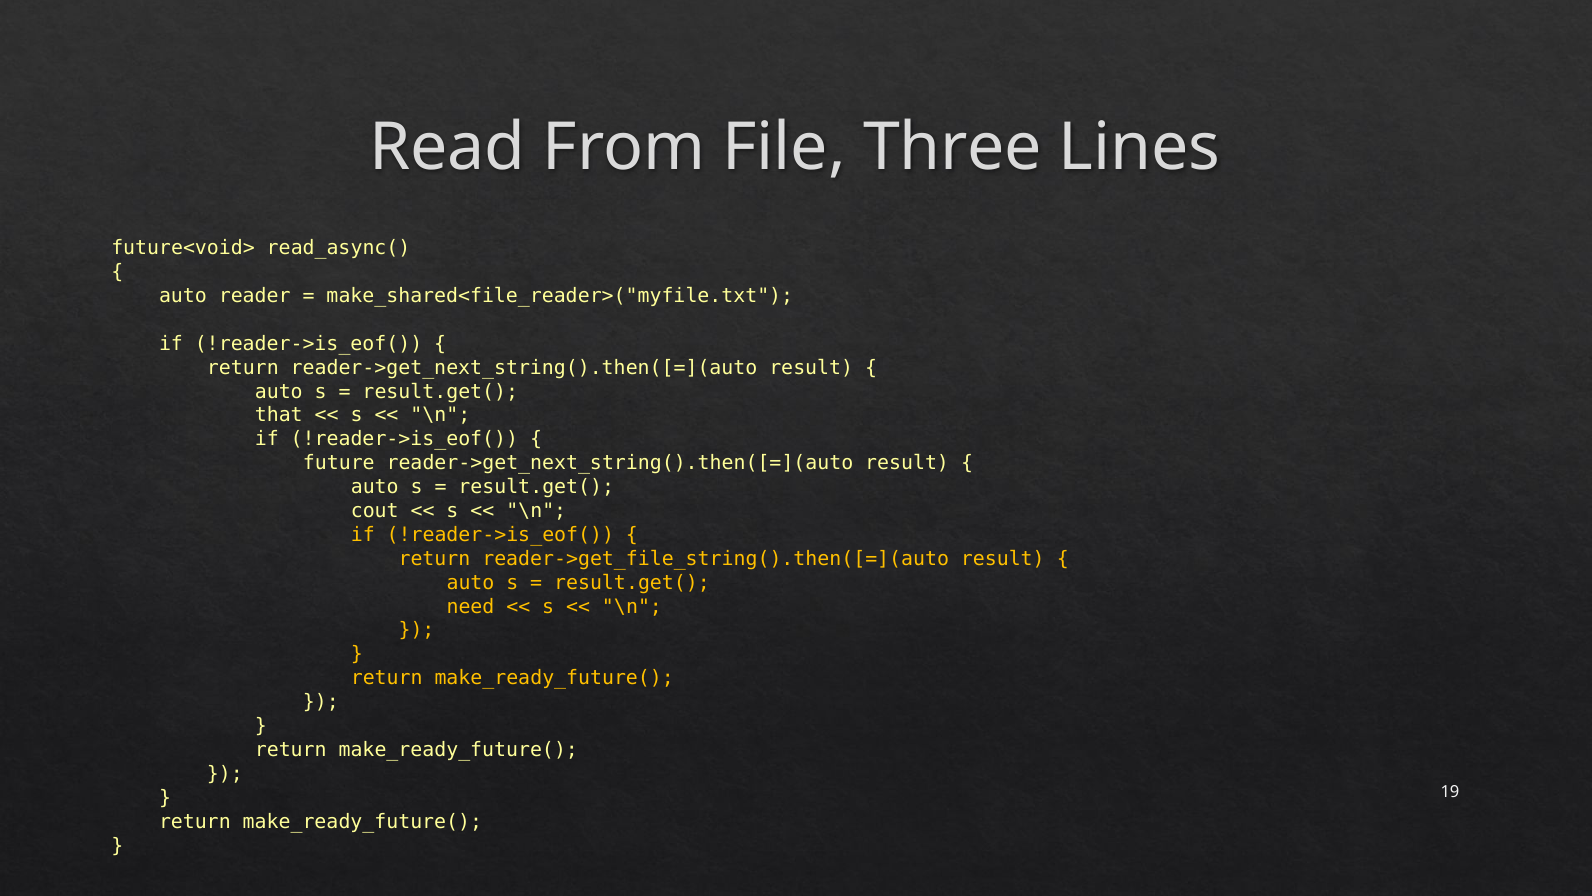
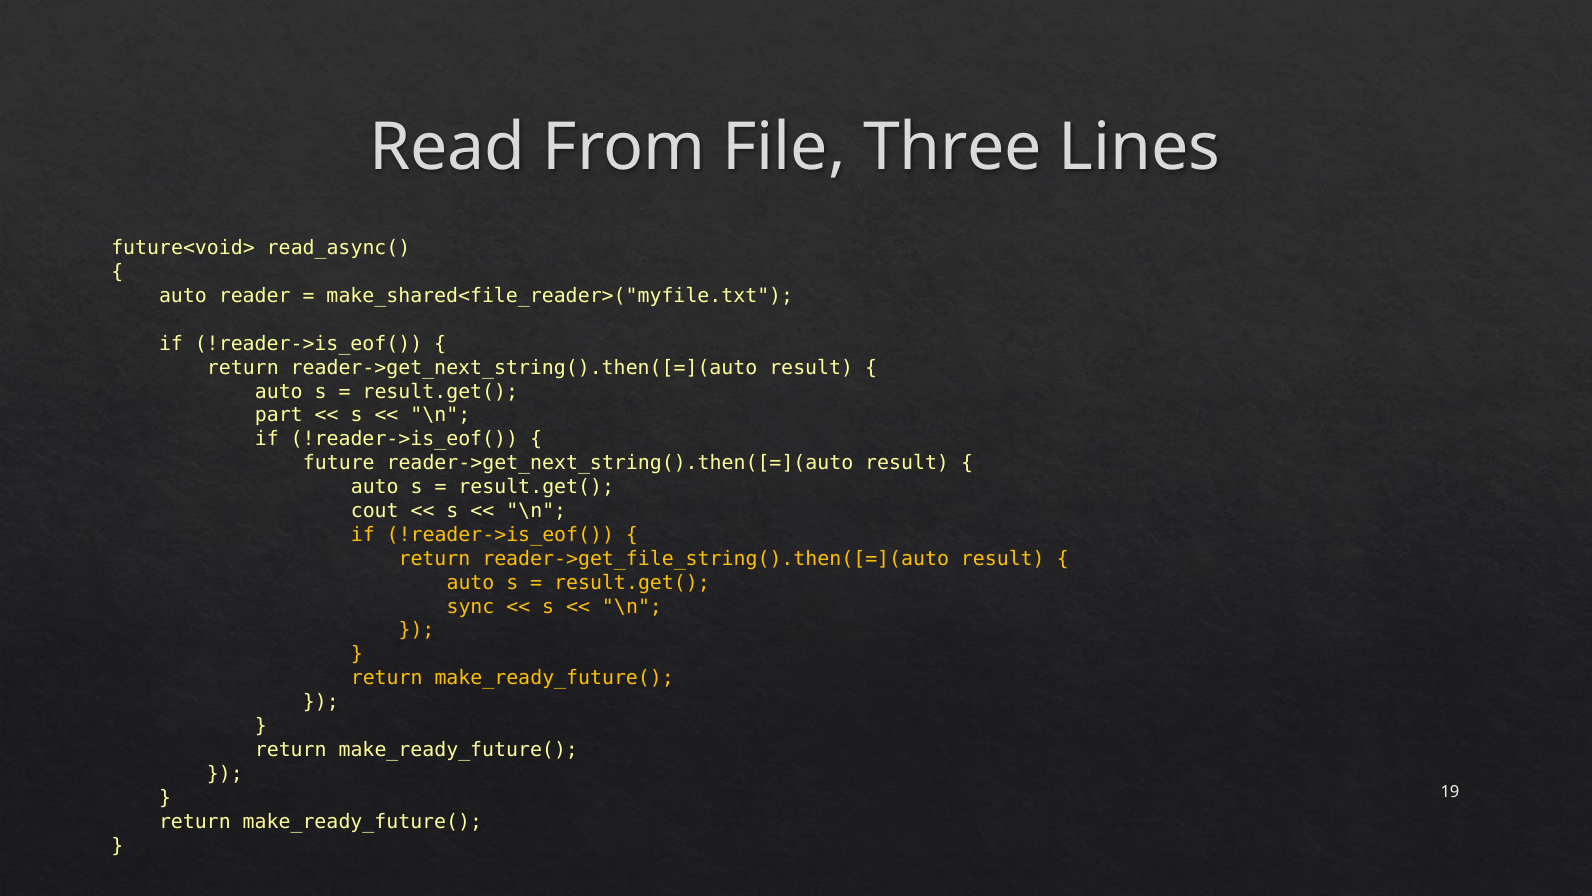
that: that -> part
need: need -> sync
